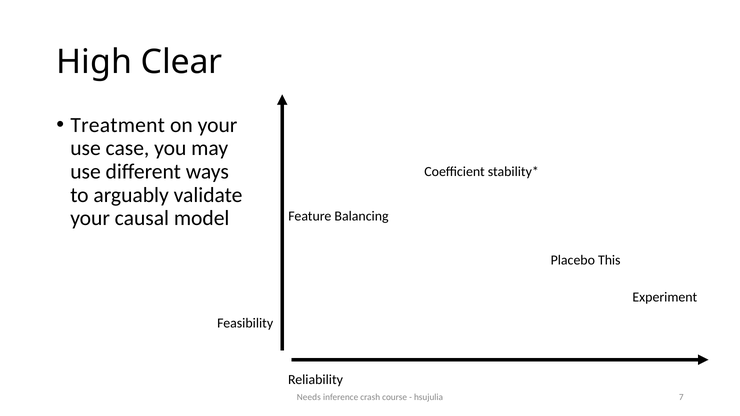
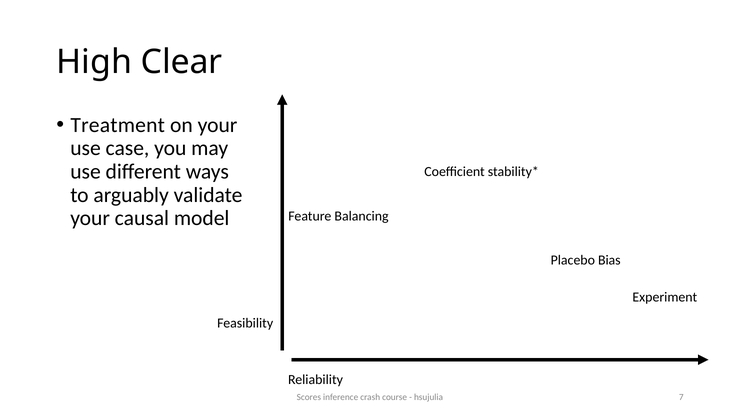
This: This -> Bias
Needs: Needs -> Scores
